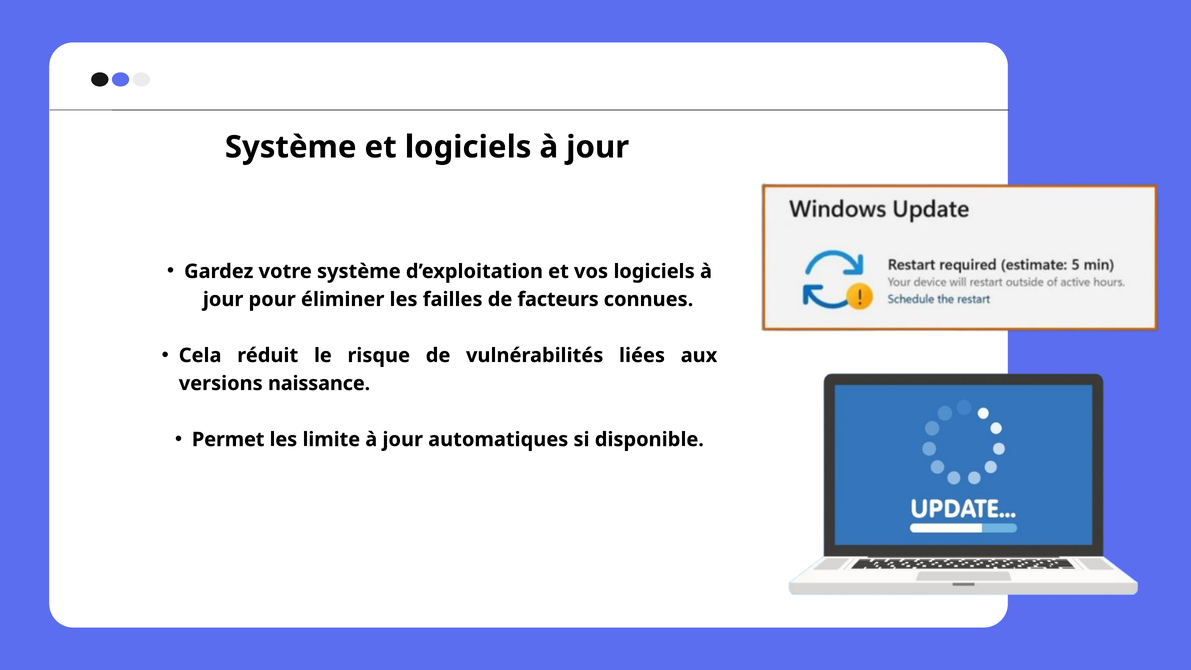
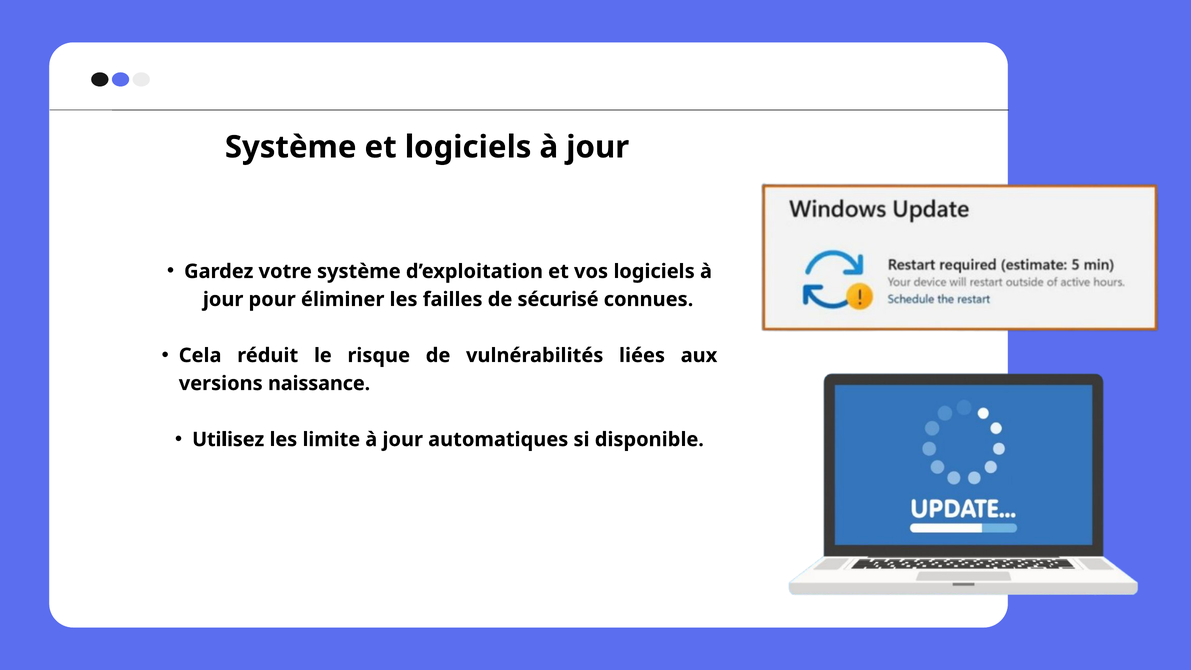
facteurs: facteurs -> sécurisé
Permet: Permet -> Utilisez
